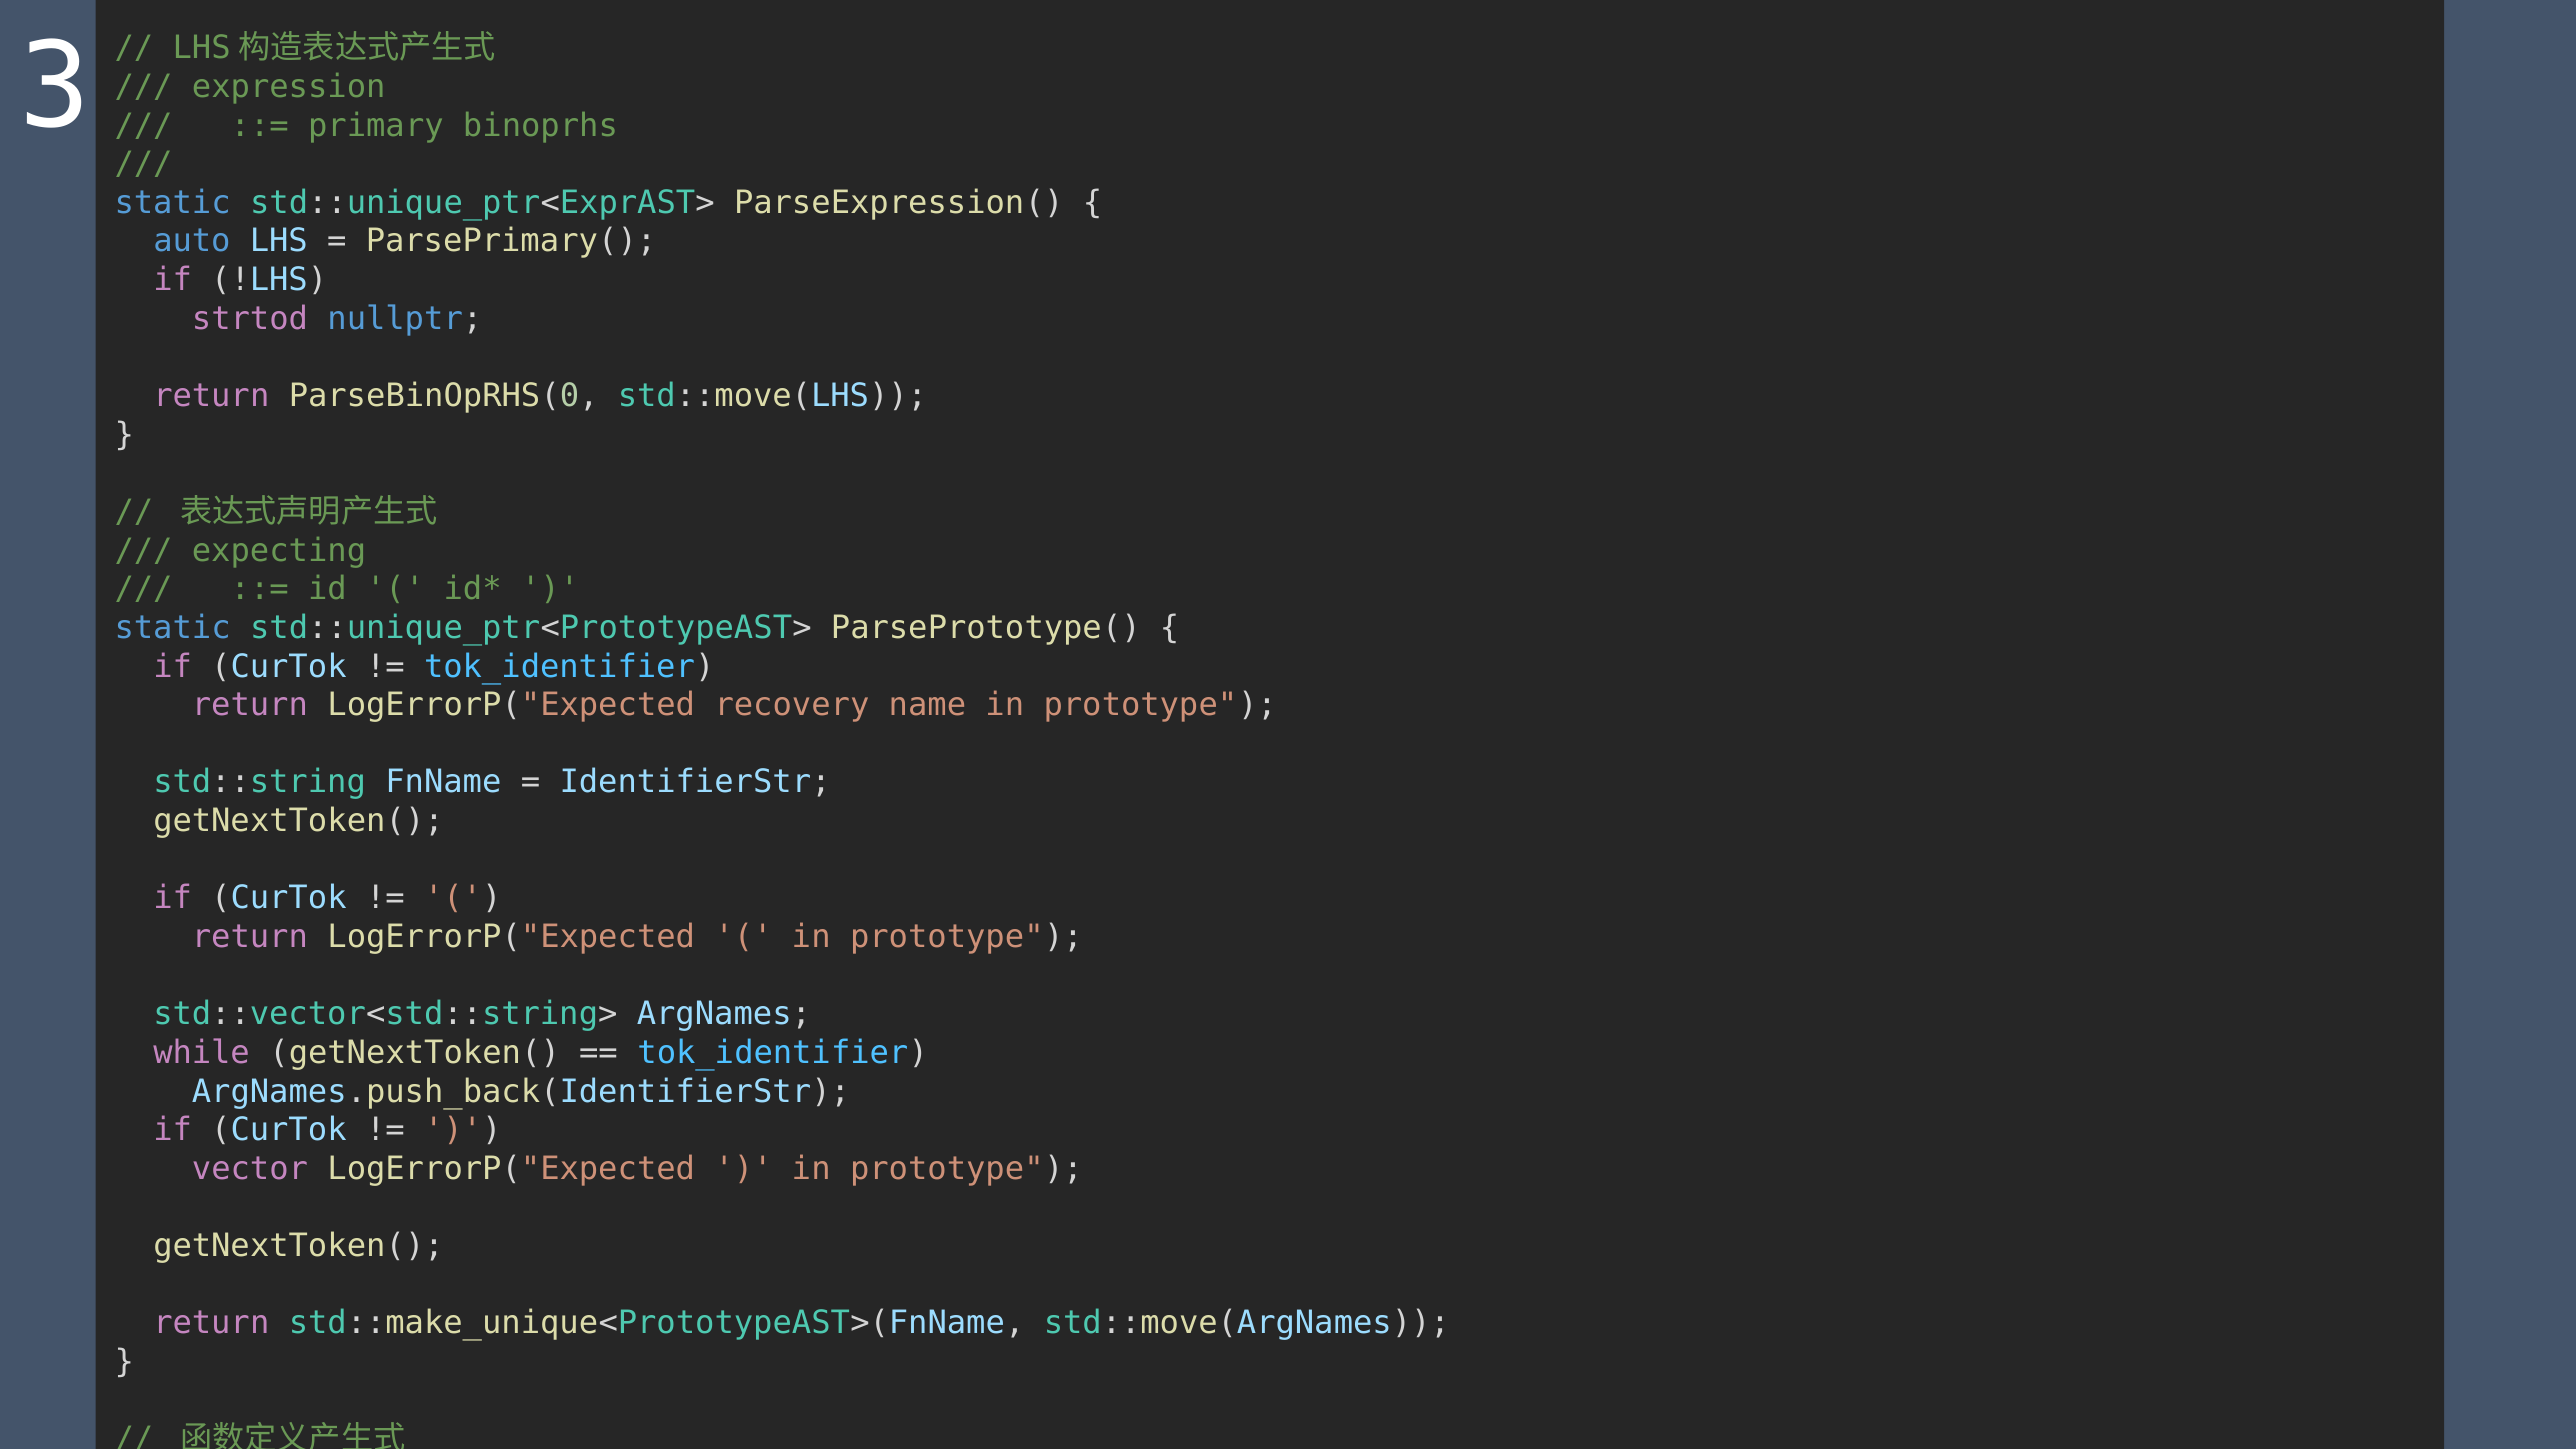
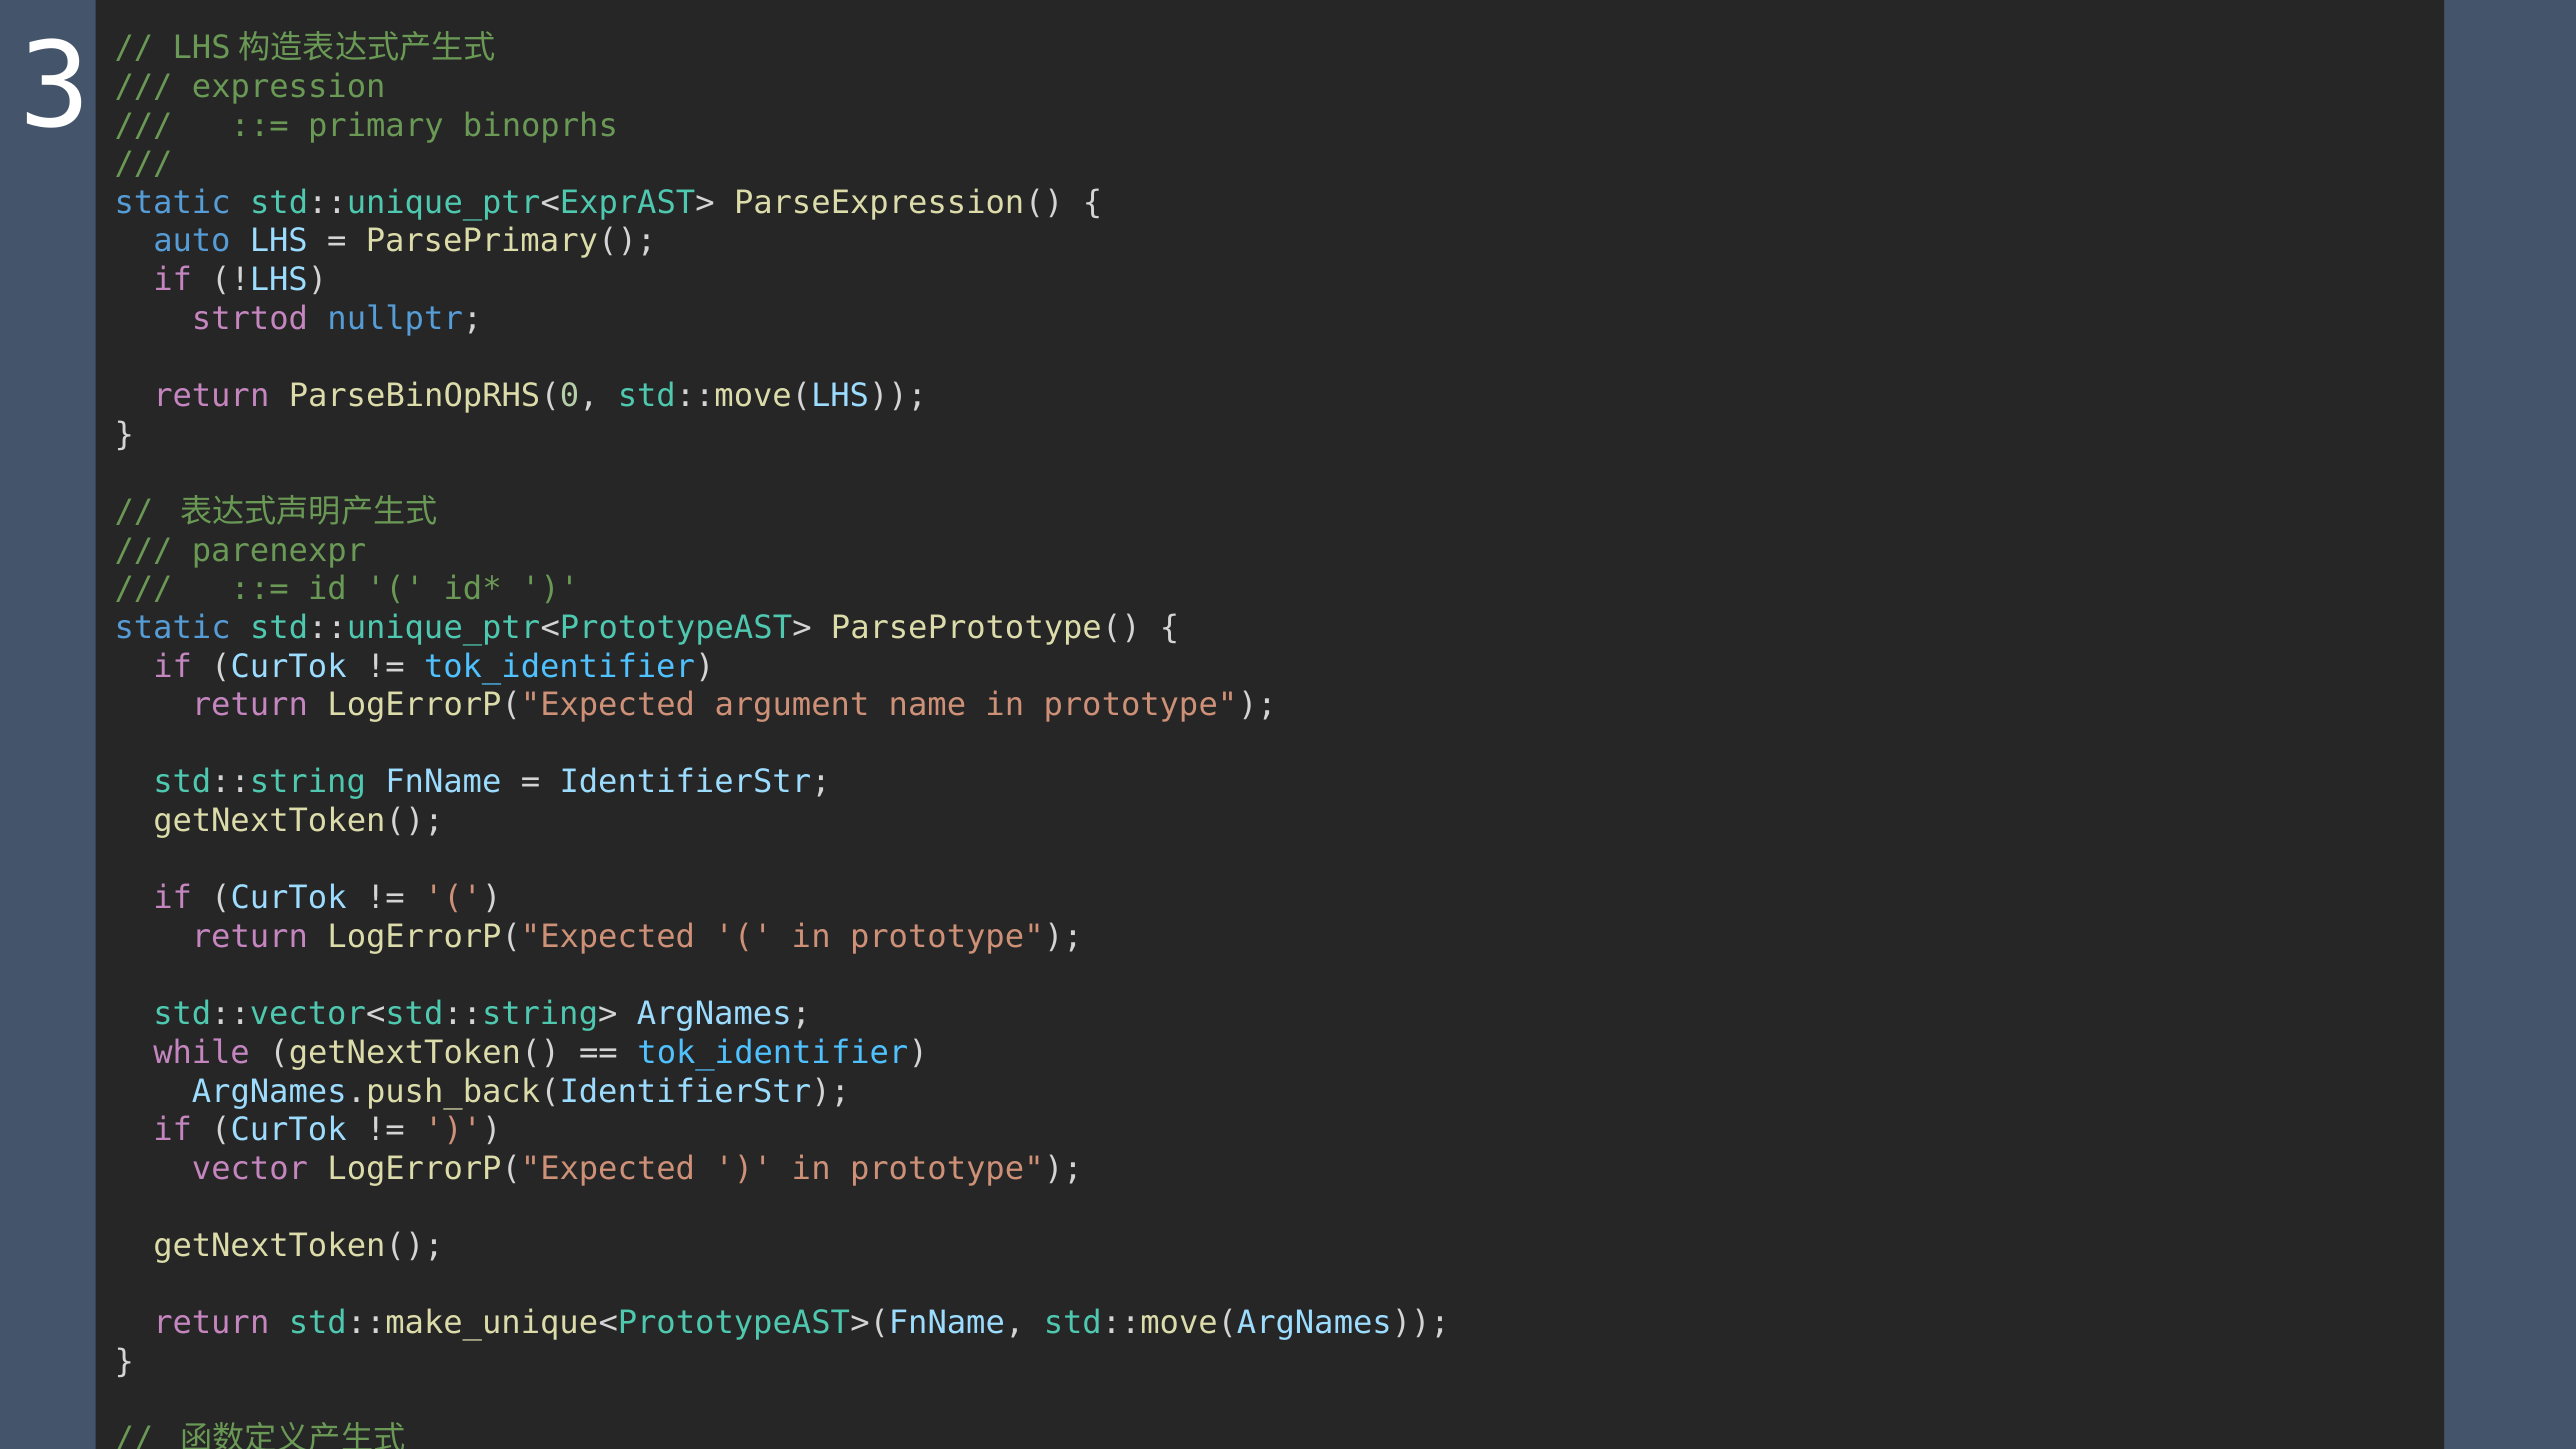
expecting at (279, 550): expecting -> parenexpr
LogErrorP("Expected recovery: recovery -> argument
